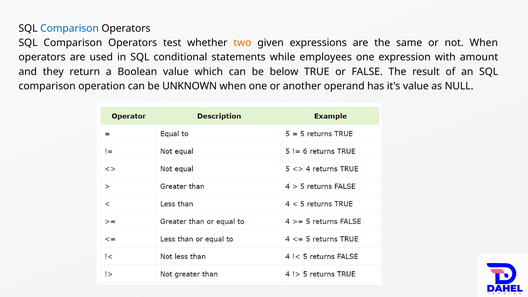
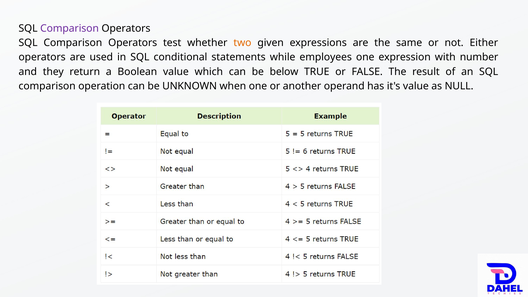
Comparison at (70, 28) colour: blue -> purple
not When: When -> Either
amount: amount -> number
